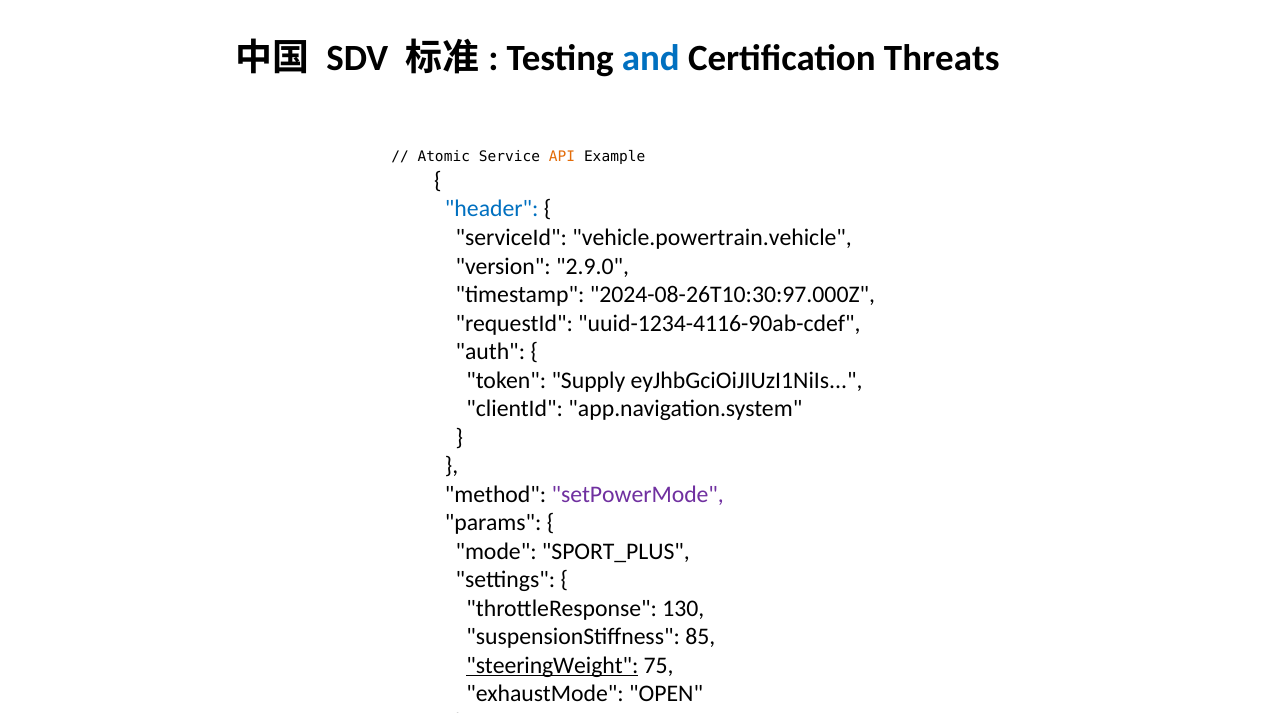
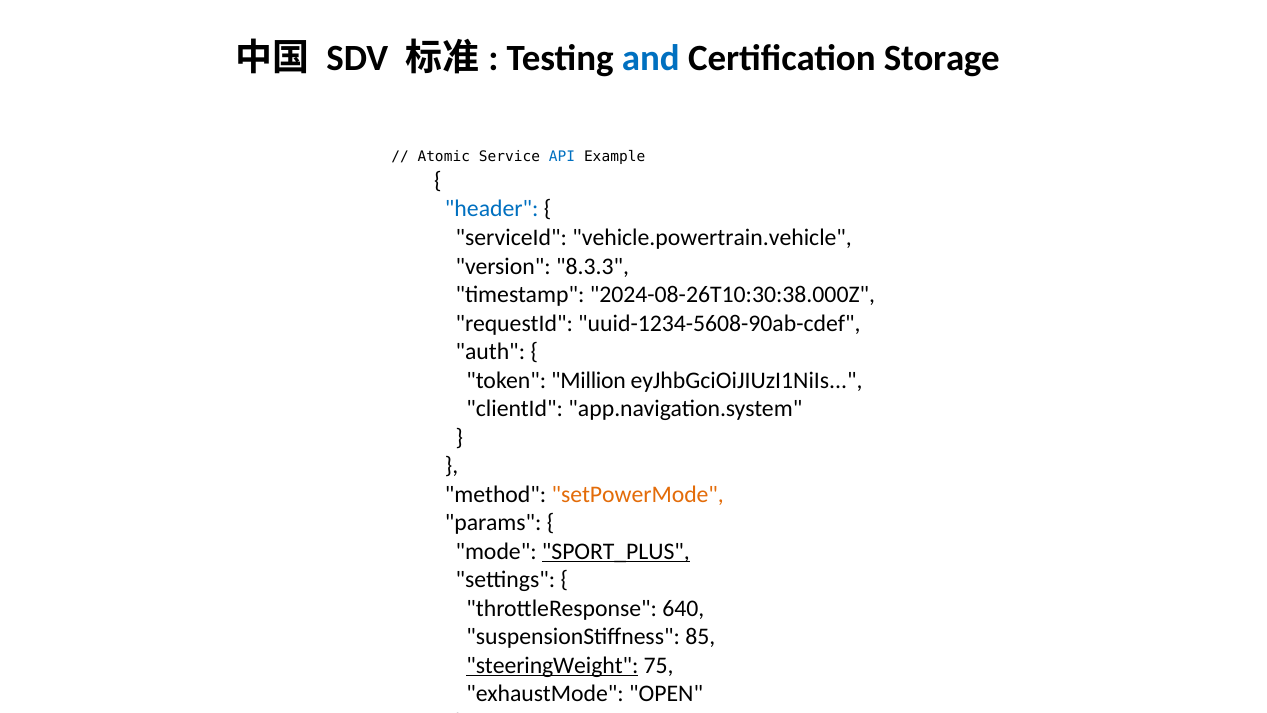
Threats: Threats -> Storage
API colour: orange -> blue
2.9.0: 2.9.0 -> 8.3.3
2024-08-26T10:30:97.000Z: 2024-08-26T10:30:97.000Z -> 2024-08-26T10:30:38.000Z
uuid-1234-4116-90ab-cdef: uuid-1234-4116-90ab-cdef -> uuid-1234-5608-90ab-cdef
Supply: Supply -> Million
setPowerMode colour: purple -> orange
SPORT_PLUS underline: none -> present
130: 130 -> 640
